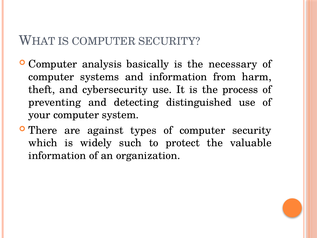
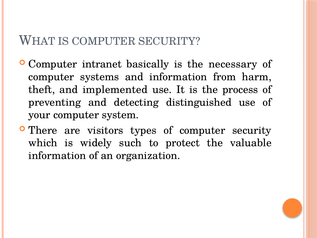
analysis: analysis -> intranet
cybersecurity: cybersecurity -> implemented
against: against -> visitors
